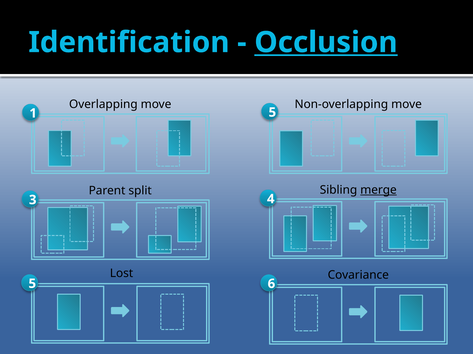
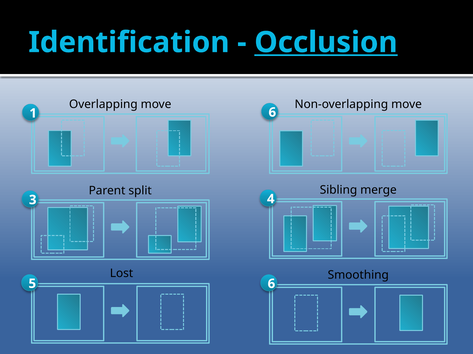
1 5: 5 -> 6
merge underline: present -> none
Covariance: Covariance -> Smoothing
